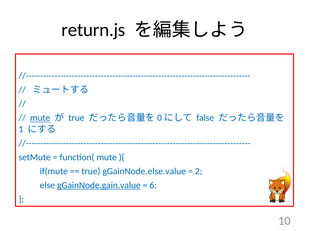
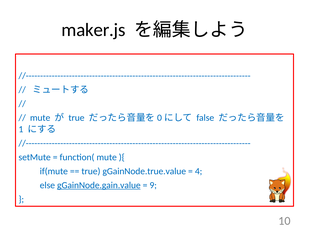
return.js: return.js -> maker.js
mute at (40, 118) underline: present -> none
gGainNode.else.value: gGainNode.else.value -> gGainNode.true.value
2: 2 -> 4
6: 6 -> 9
